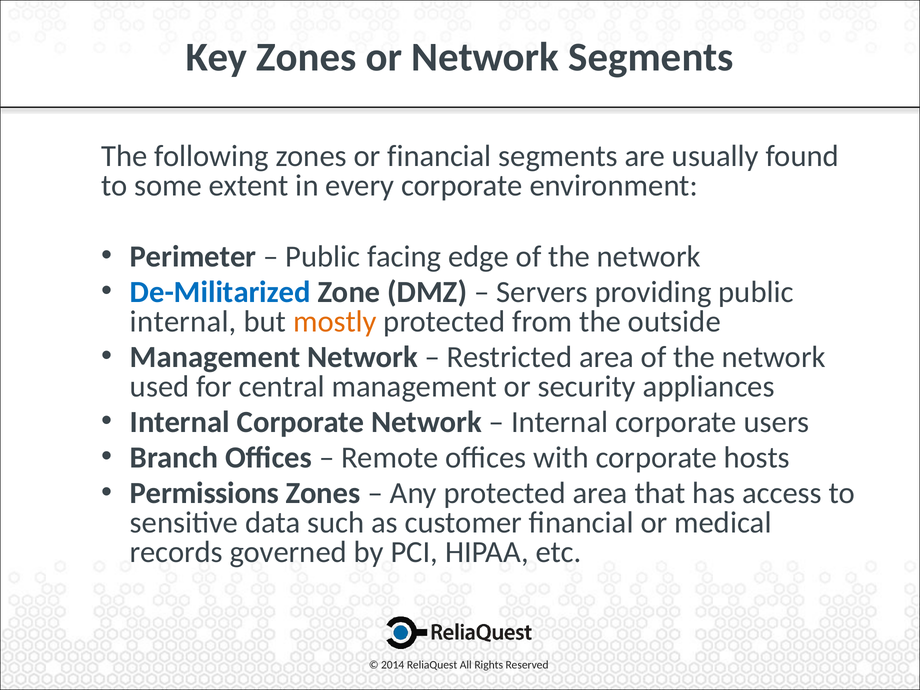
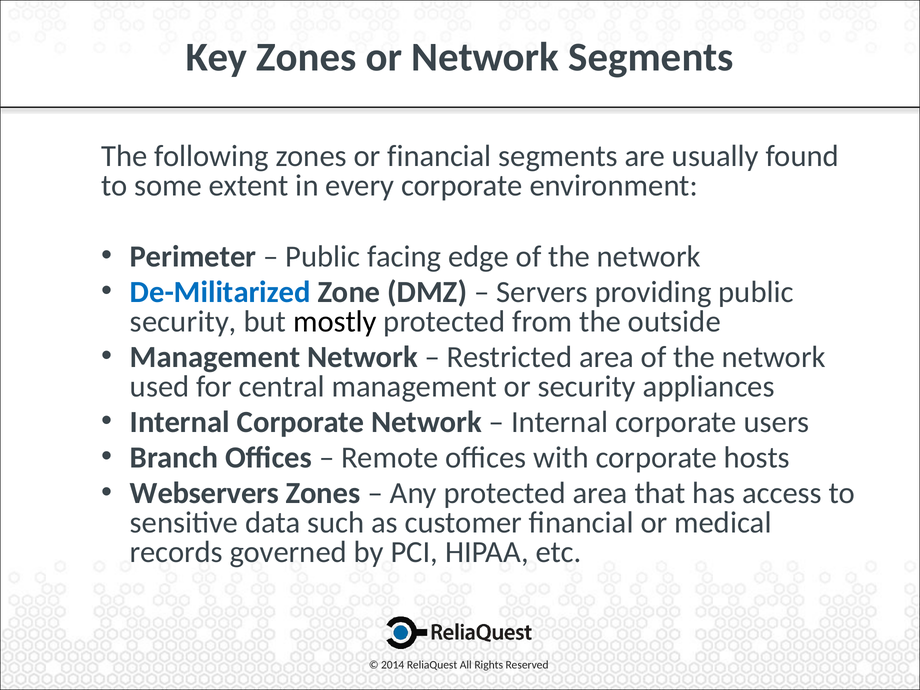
internal at (183, 322): internal -> security
mostly colour: orange -> black
Permissions: Permissions -> Webservers
